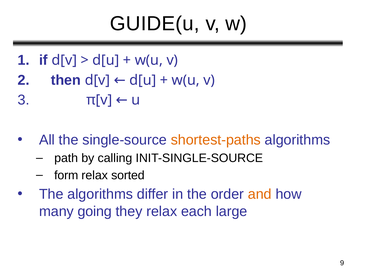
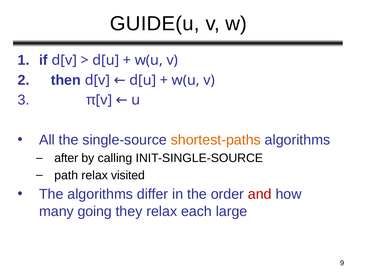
path: path -> after
form: form -> path
sorted: sorted -> visited
and colour: orange -> red
